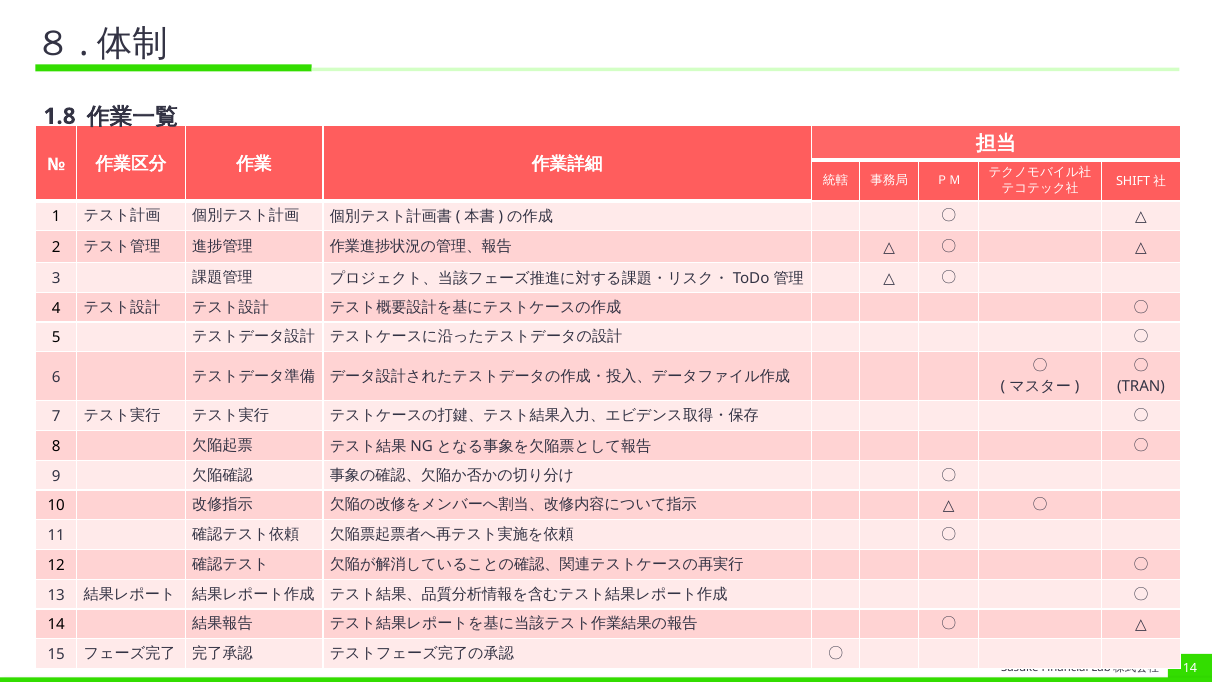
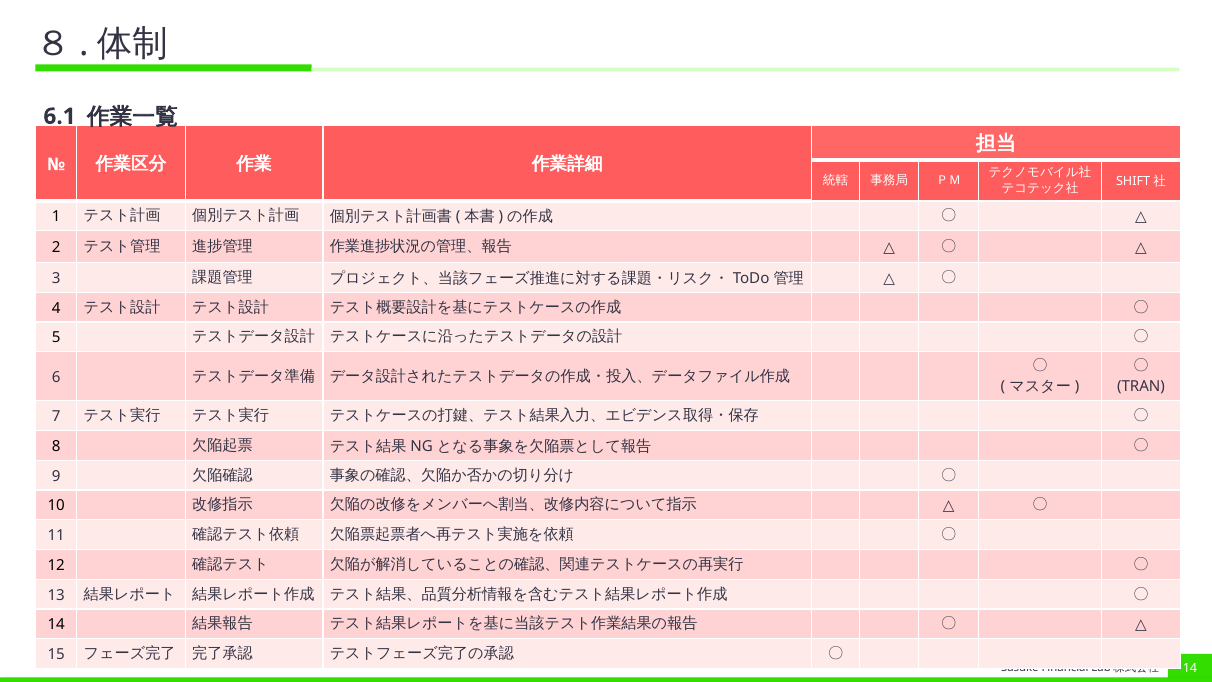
1.8: 1.8 -> 6.1
